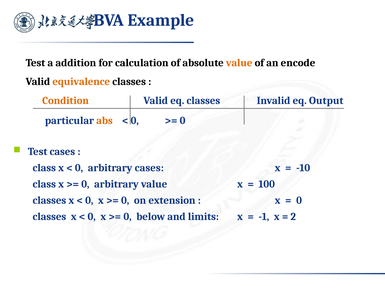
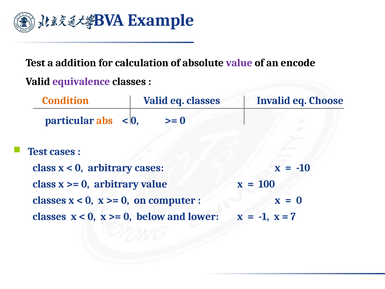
value at (239, 63) colour: orange -> purple
equivalence colour: orange -> purple
Output: Output -> Choose
extension: extension -> computer
limits: limits -> lower
2: 2 -> 7
